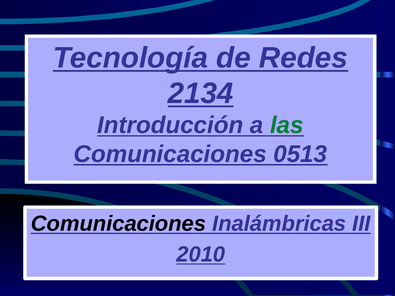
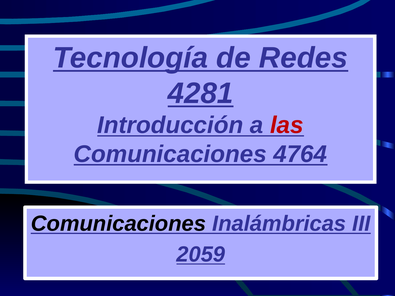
2134: 2134 -> 4281
las colour: green -> red
0513: 0513 -> 4764
2010: 2010 -> 2059
